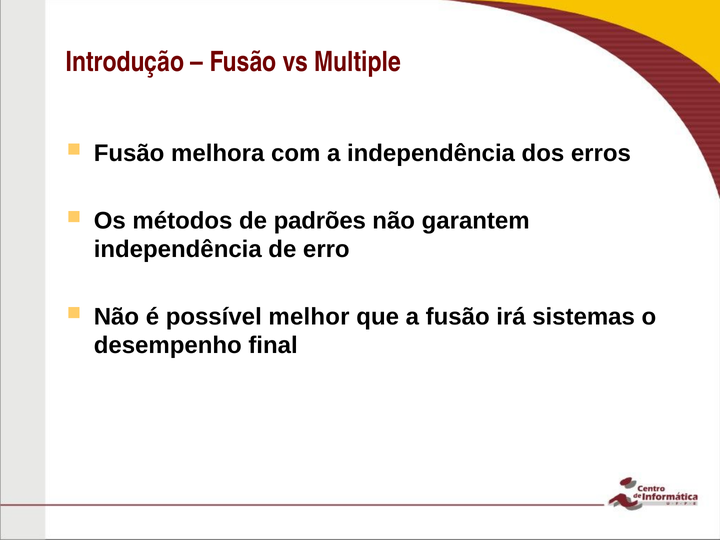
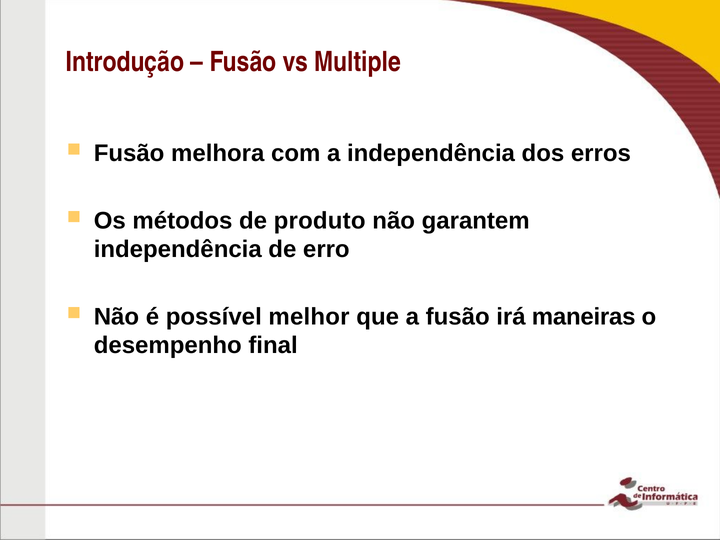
padrões: padrões -> produto
sistemas: sistemas -> maneiras
